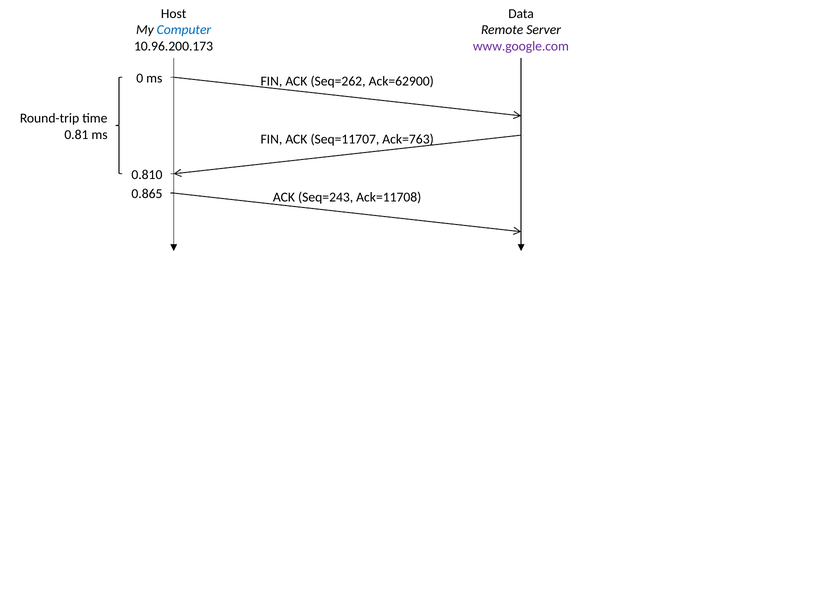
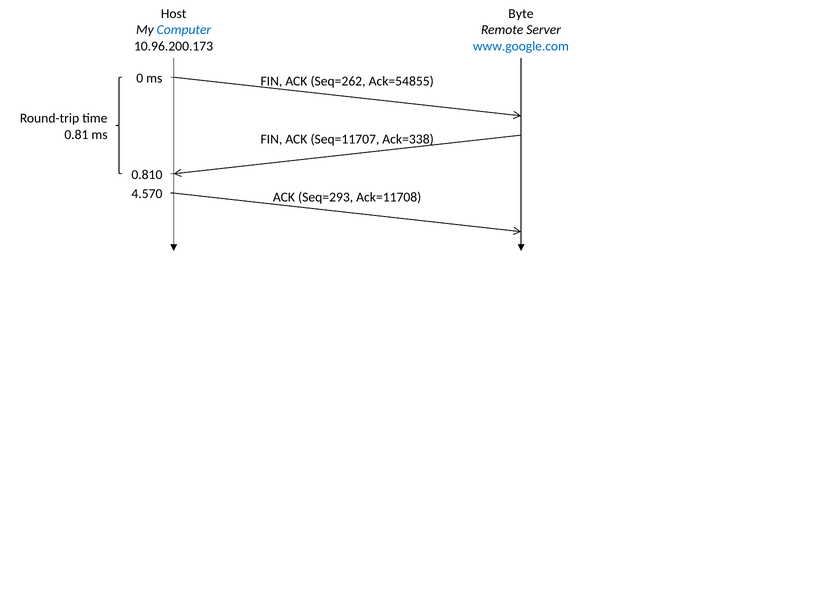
Data: Data -> Byte
www.google.com colour: purple -> blue
Ack=62900: Ack=62900 -> Ack=54855
Ack=763: Ack=763 -> Ack=338
0.865: 0.865 -> 4.570
Seq=243: Seq=243 -> Seq=293
